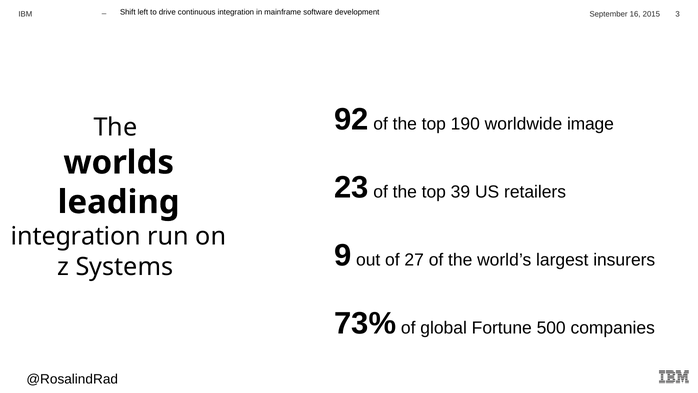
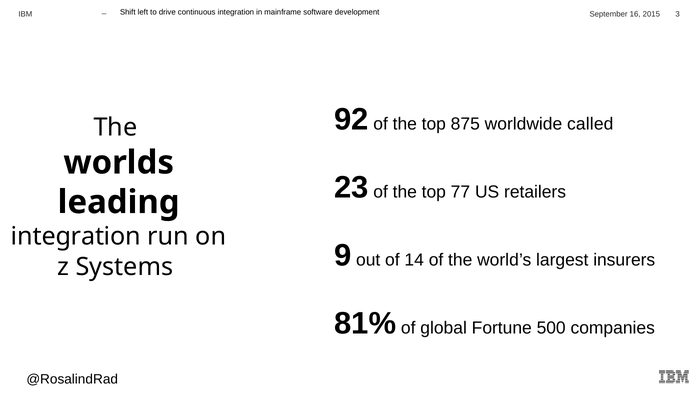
190: 190 -> 875
image: image -> called
39: 39 -> 77
27: 27 -> 14
73%: 73% -> 81%
